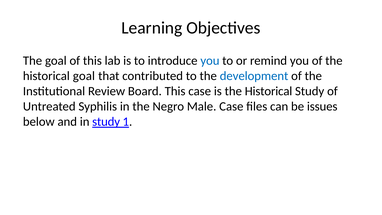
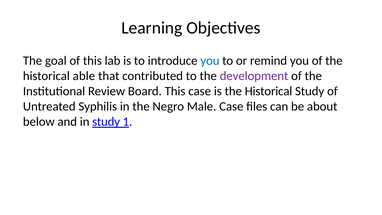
historical goal: goal -> able
development colour: blue -> purple
issues: issues -> about
